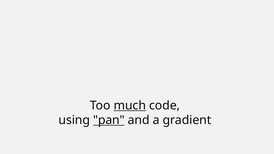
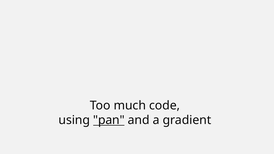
much underline: present -> none
